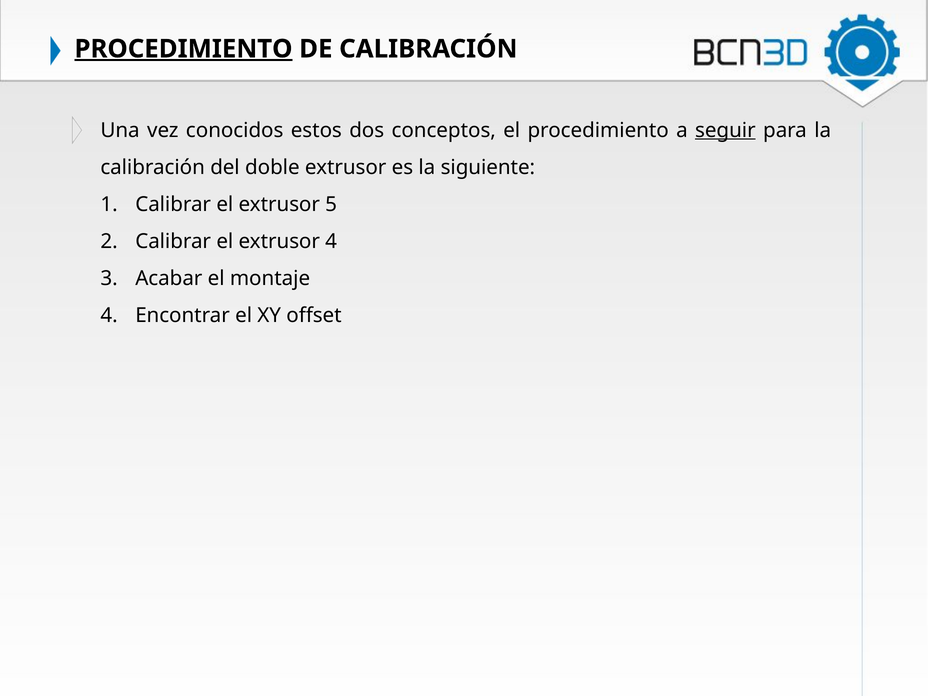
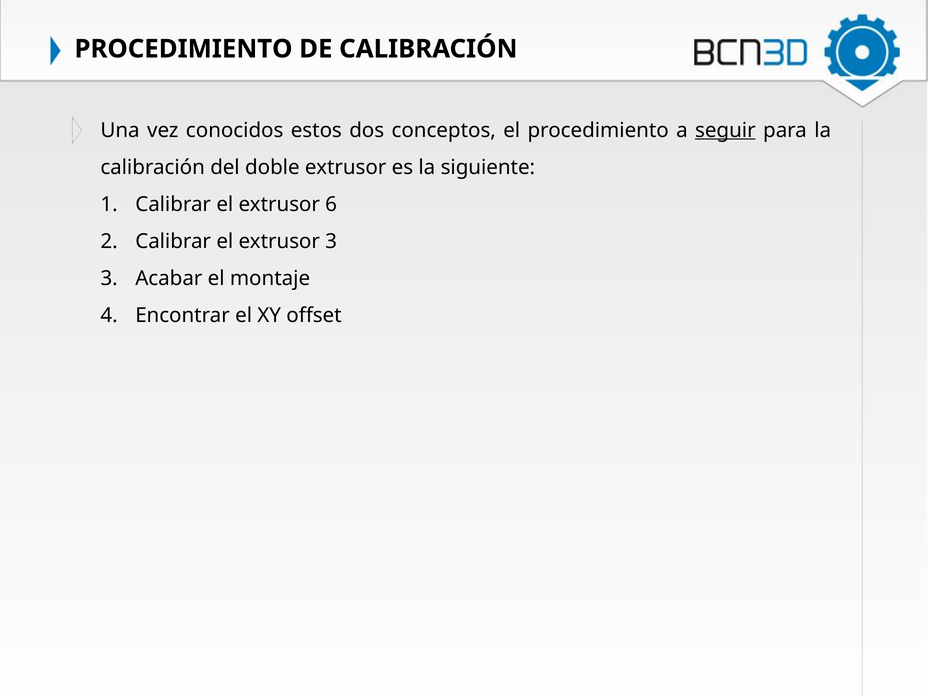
PROCEDIMIENTO at (184, 49) underline: present -> none
5: 5 -> 6
extrusor 4: 4 -> 3
